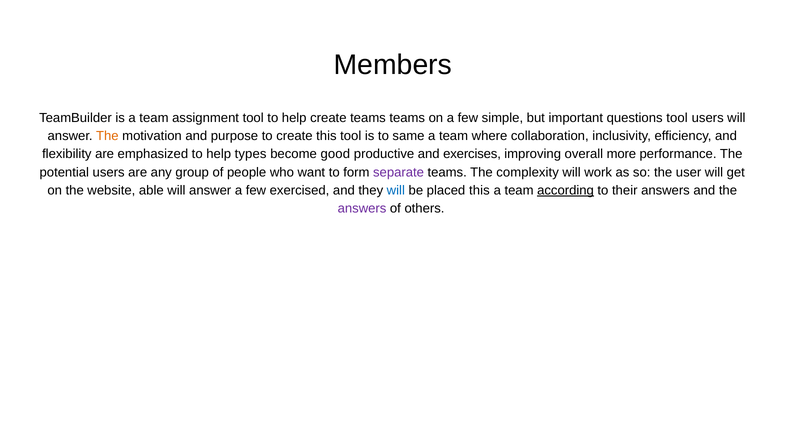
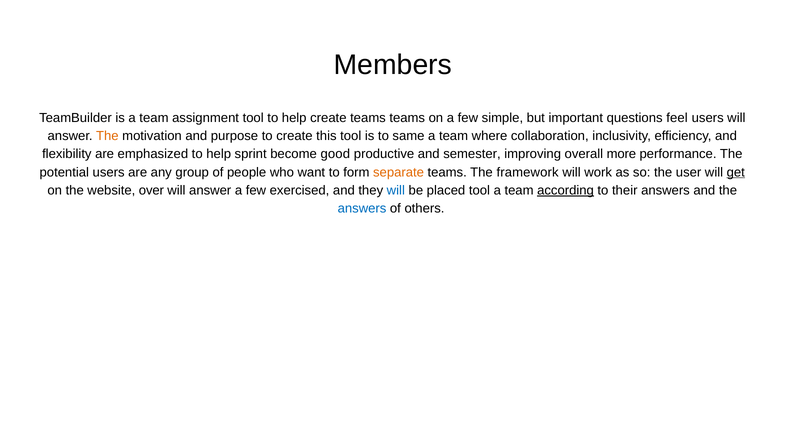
questions tool: tool -> feel
types: types -> sprint
exercises: exercises -> semester
separate colour: purple -> orange
complexity: complexity -> framework
get underline: none -> present
able: able -> over
placed this: this -> tool
answers at (362, 208) colour: purple -> blue
